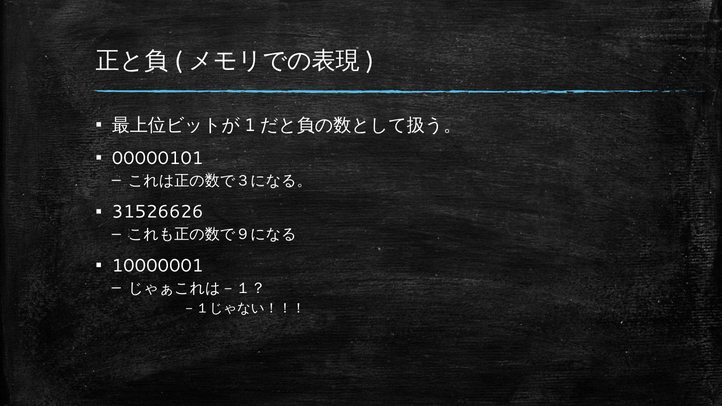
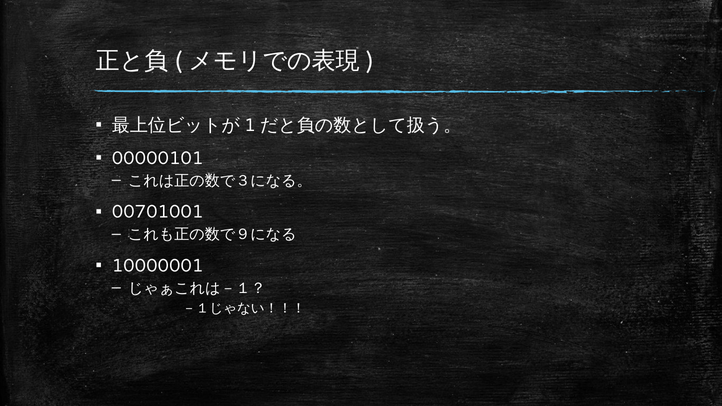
31526626: 31526626 -> 00701001
